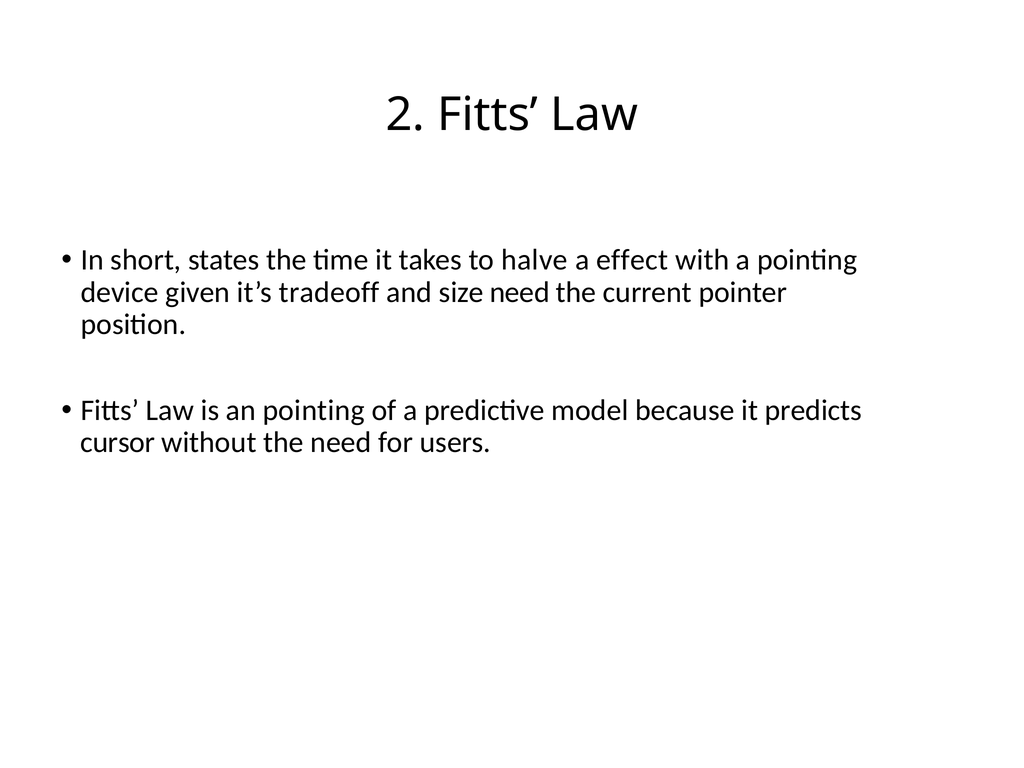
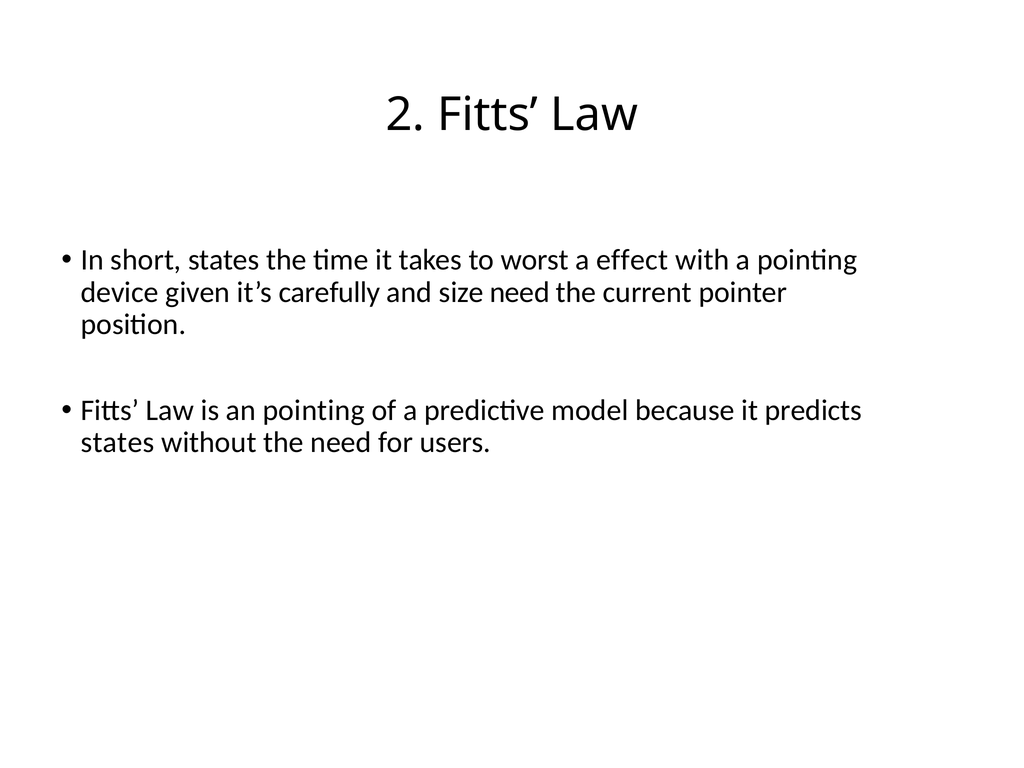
halve: halve -> worst
tradeoff: tradeoff -> carefully
cursor at (118, 443): cursor -> states
